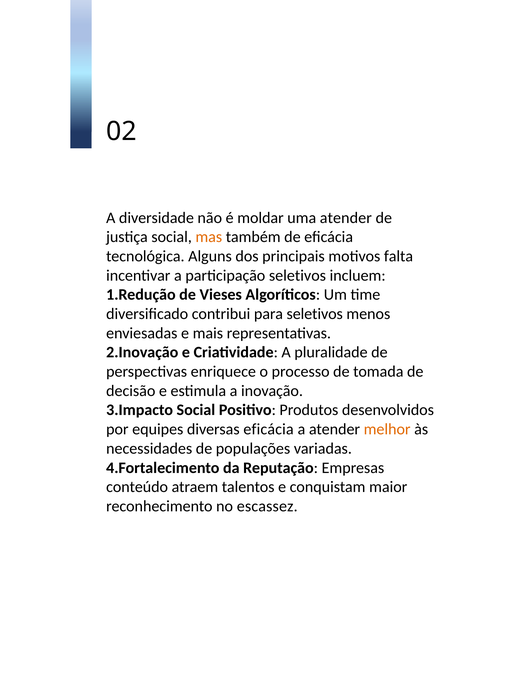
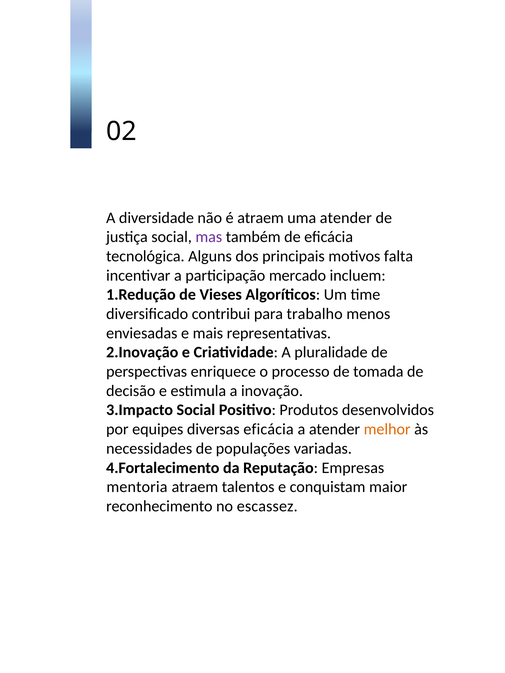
é moldar: moldar -> atraem
mas colour: orange -> purple
participação seletivos: seletivos -> mercado
para seletivos: seletivos -> trabalho
conteúdo: conteúdo -> mentoria
